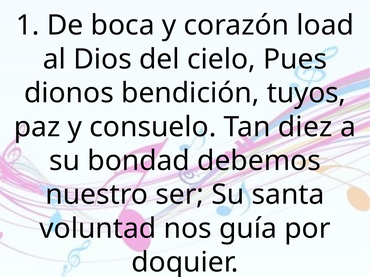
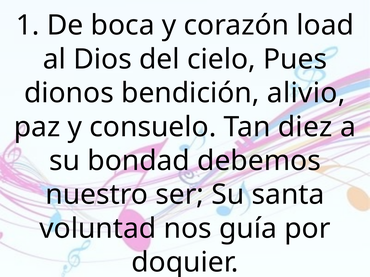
tuyos: tuyos -> alivio
